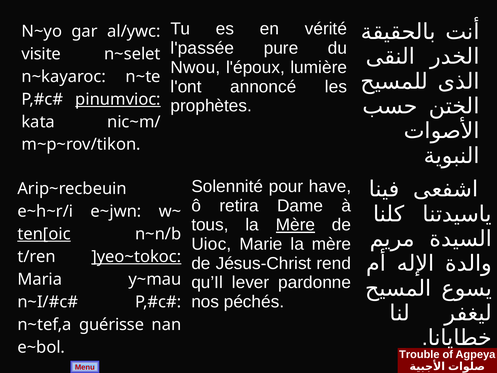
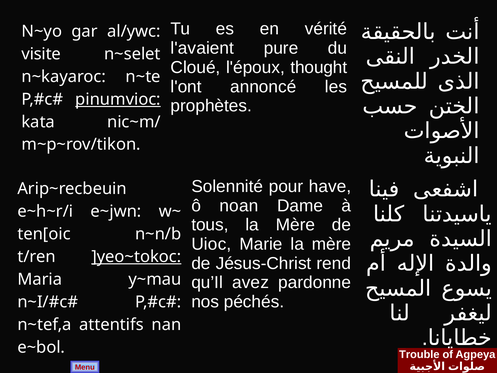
l'passée: l'passée -> l'avaient
Nwou: Nwou -> Cloué
lumière: lumière -> thought
retira: retira -> noan
Mère at (295, 225) underline: present -> none
ten[oic underline: present -> none
lever: lever -> avez
guérisse: guérisse -> attentifs
